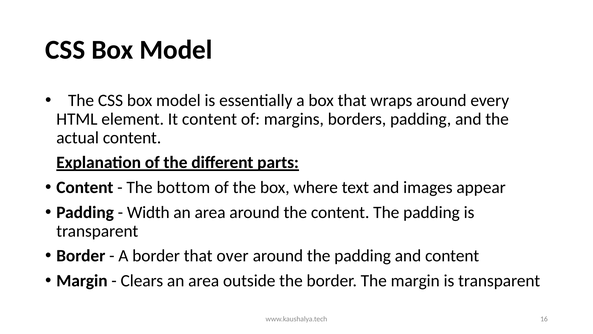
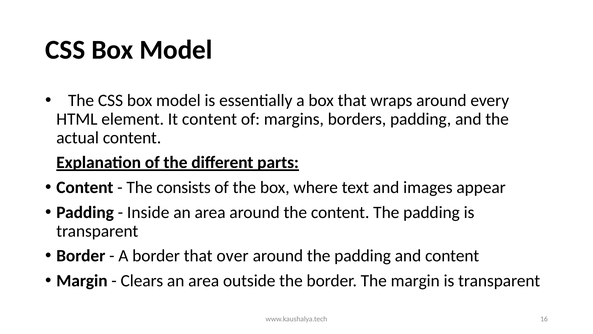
bottom: bottom -> consists
Width: Width -> Inside
